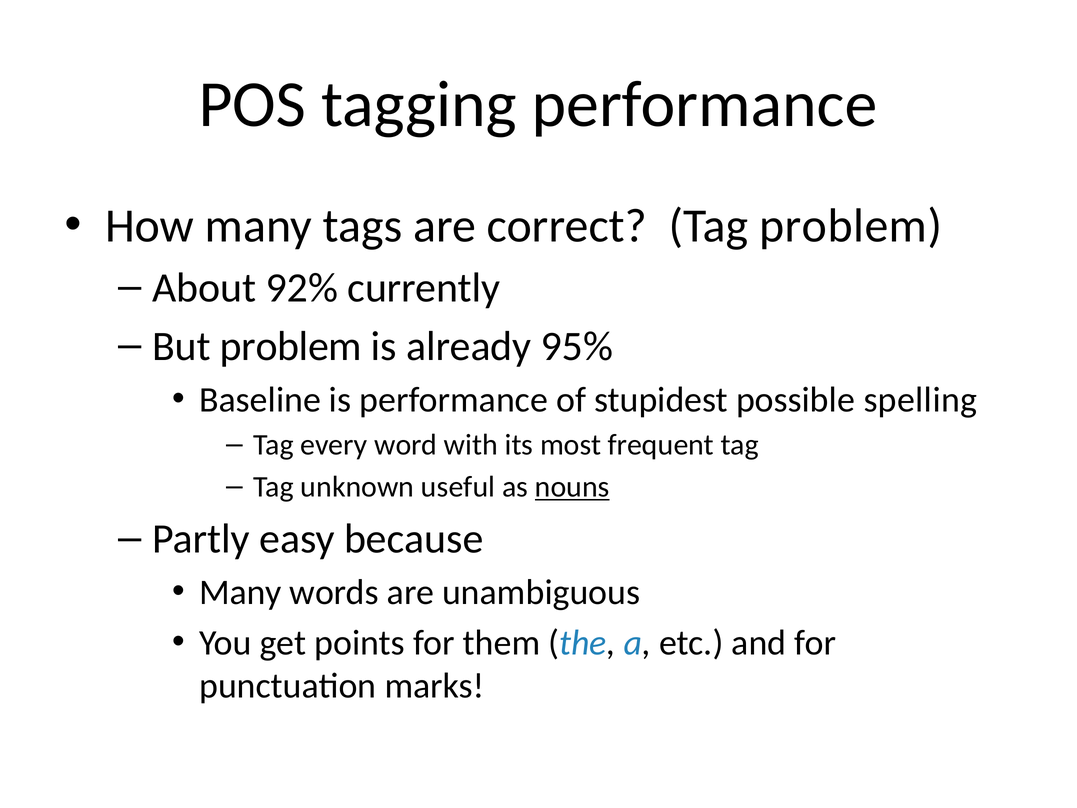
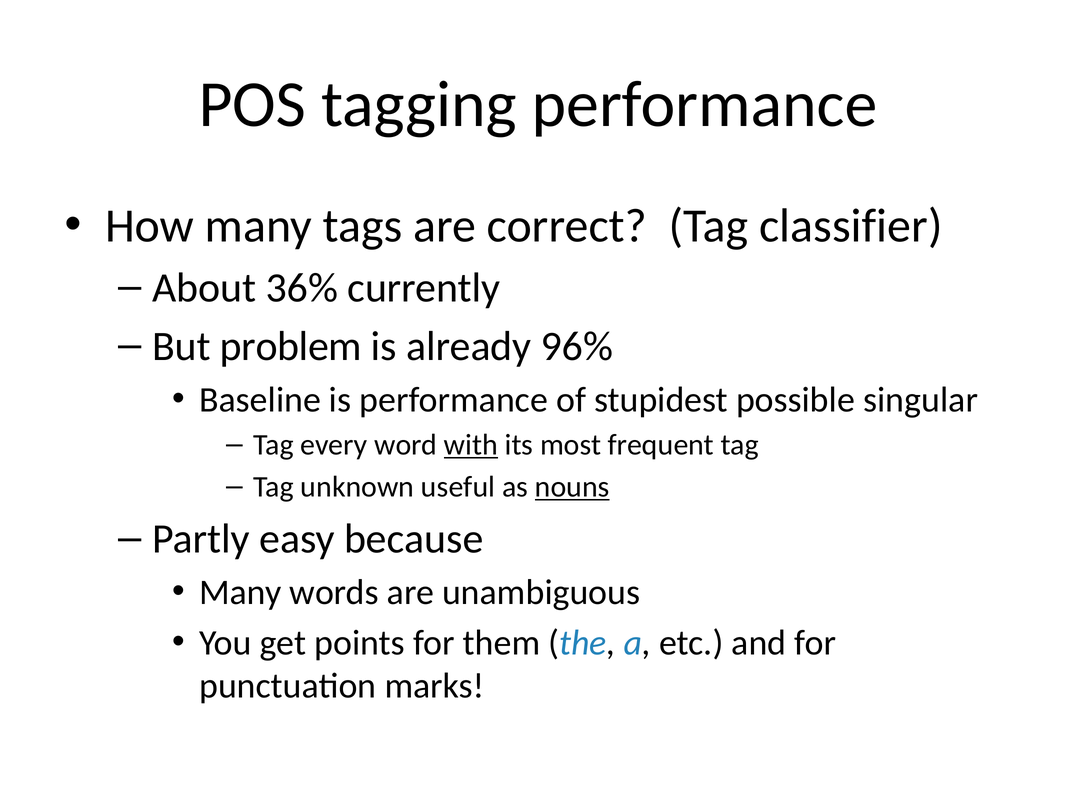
Tag problem: problem -> classifier
92%: 92% -> 36%
95%: 95% -> 96%
spelling: spelling -> singular
with underline: none -> present
